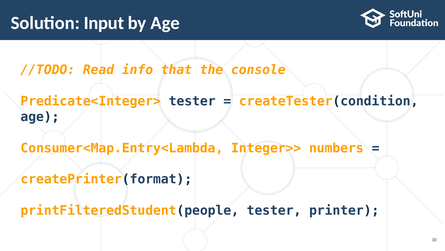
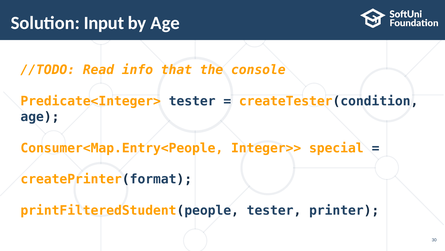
Consumer<Map.Entry<Lambda: Consumer<Map.Entry<Lambda -> Consumer<Map.Entry<People
numbers: numbers -> special
